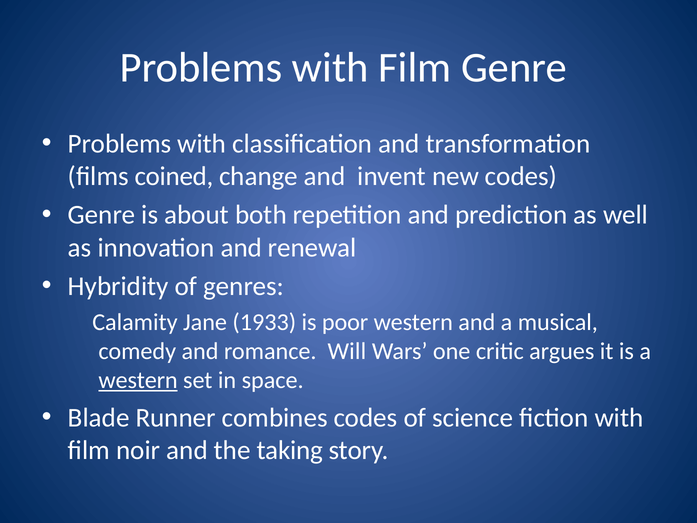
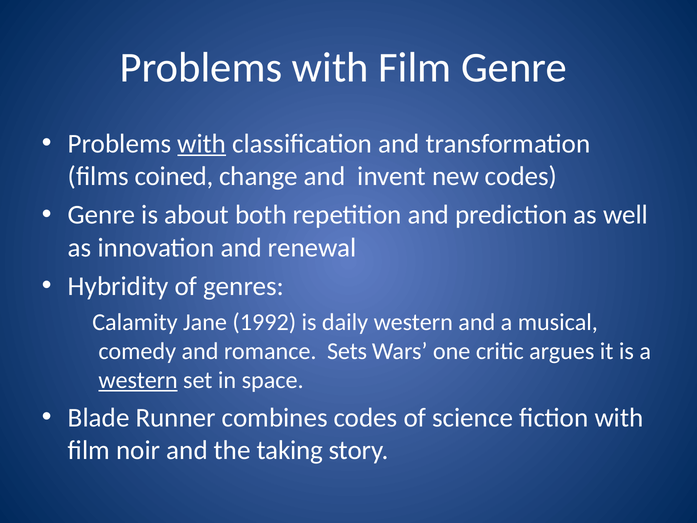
with at (202, 144) underline: none -> present
1933: 1933 -> 1992
poor: poor -> daily
Will: Will -> Sets
